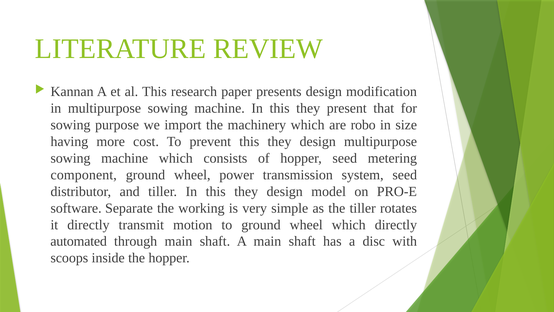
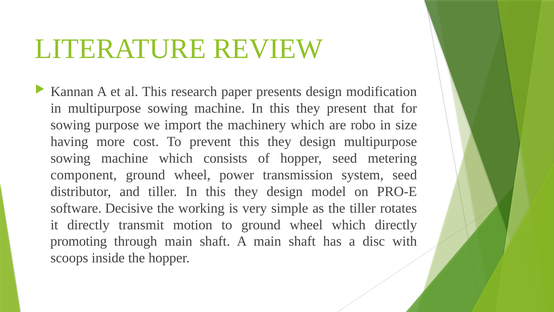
Separate: Separate -> Decisive
automated: automated -> promoting
